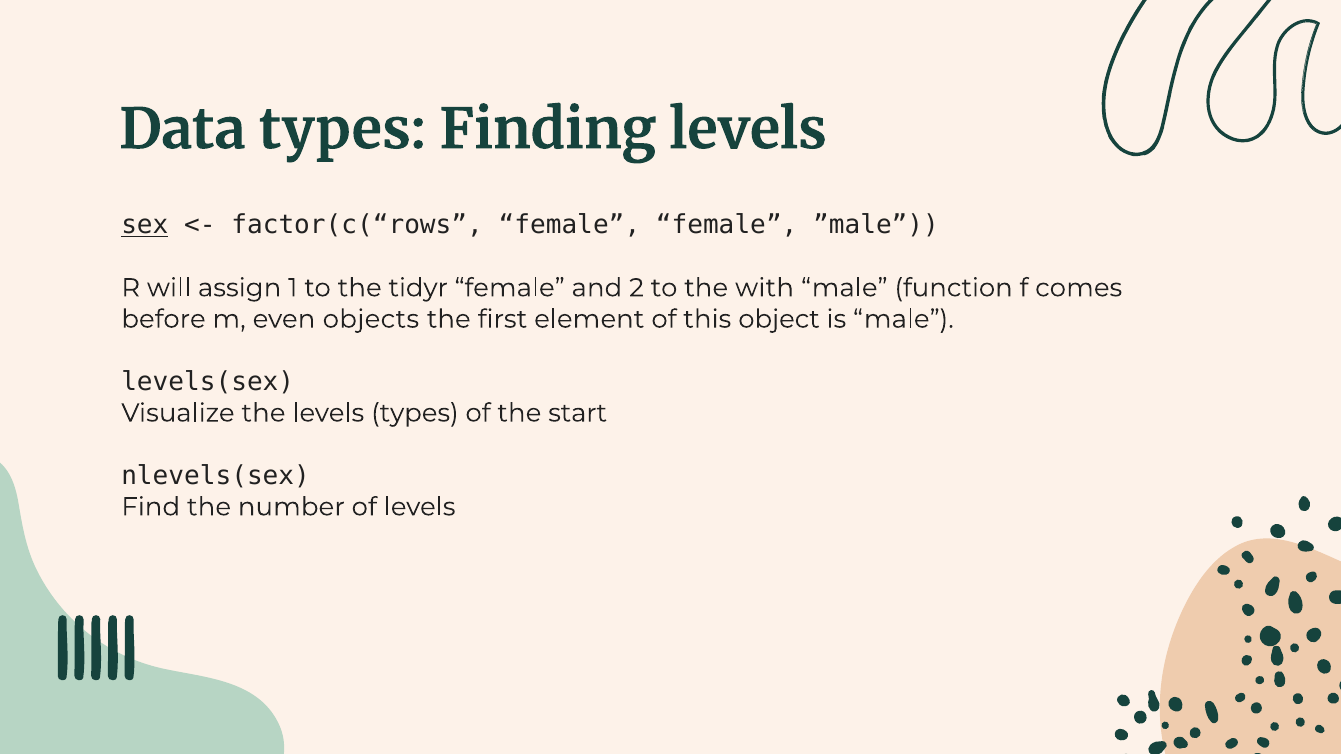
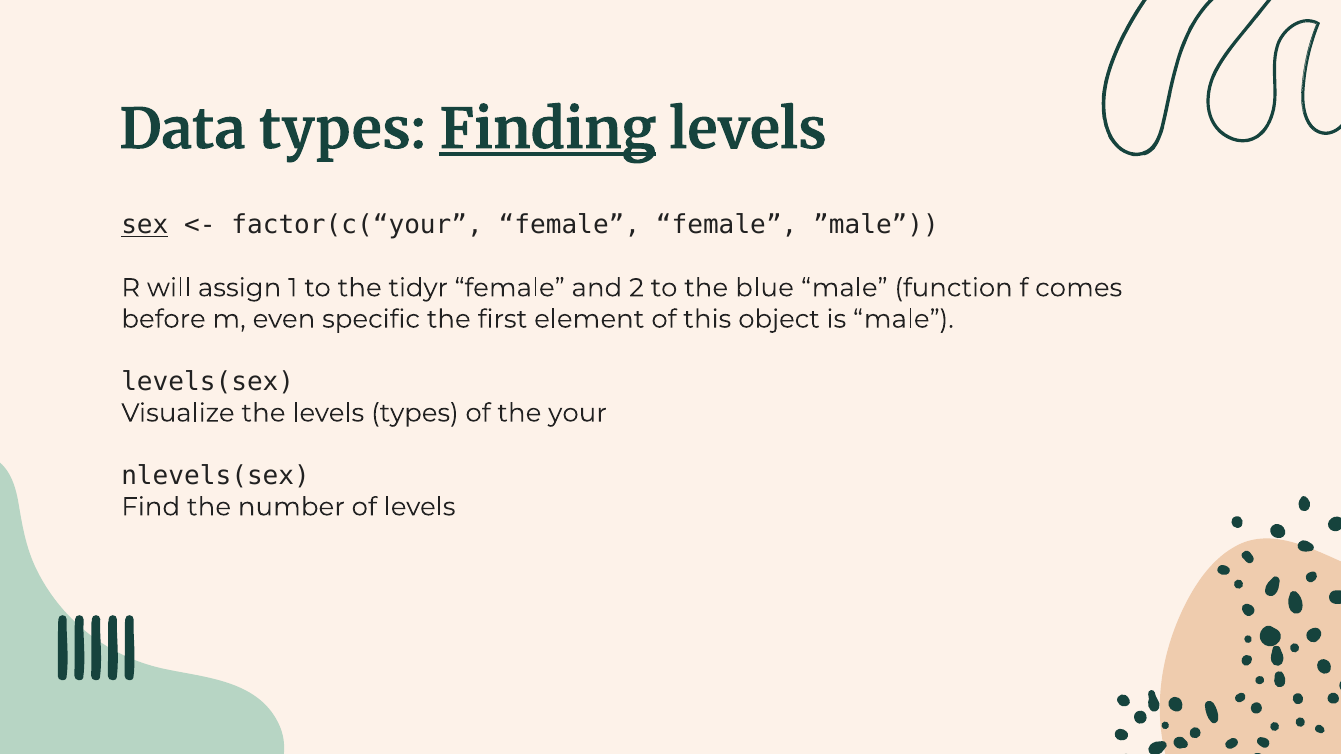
Finding underline: none -> present
factor(c(“rows: factor(c(“rows -> factor(c(“your
with: with -> blue
objects: objects -> specific
start: start -> your
